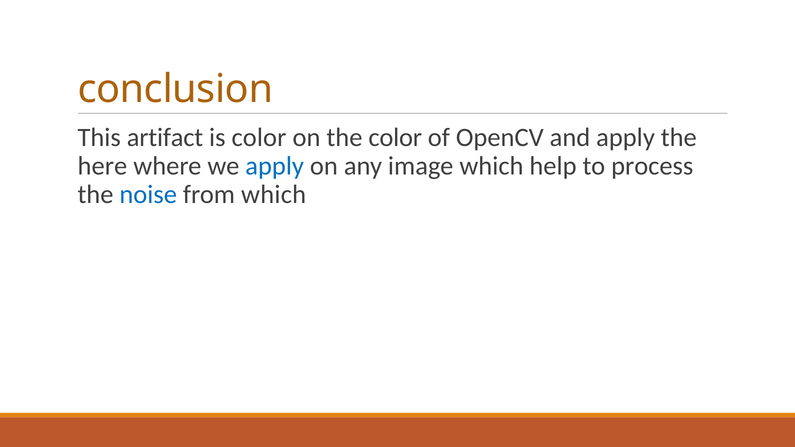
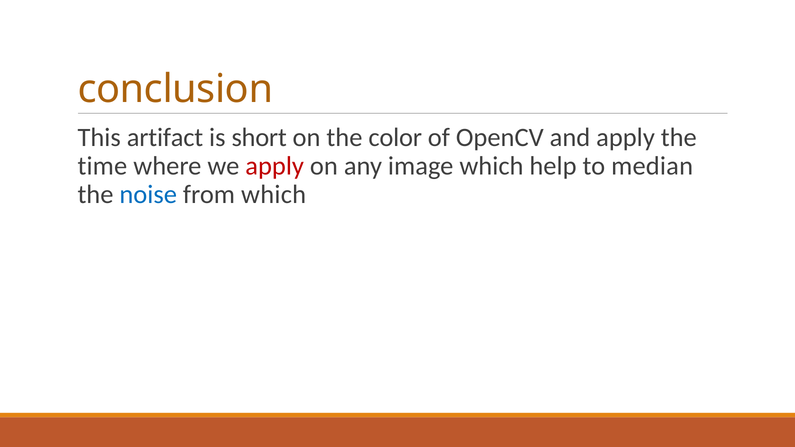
is color: color -> short
here: here -> time
apply at (275, 166) colour: blue -> red
process: process -> median
